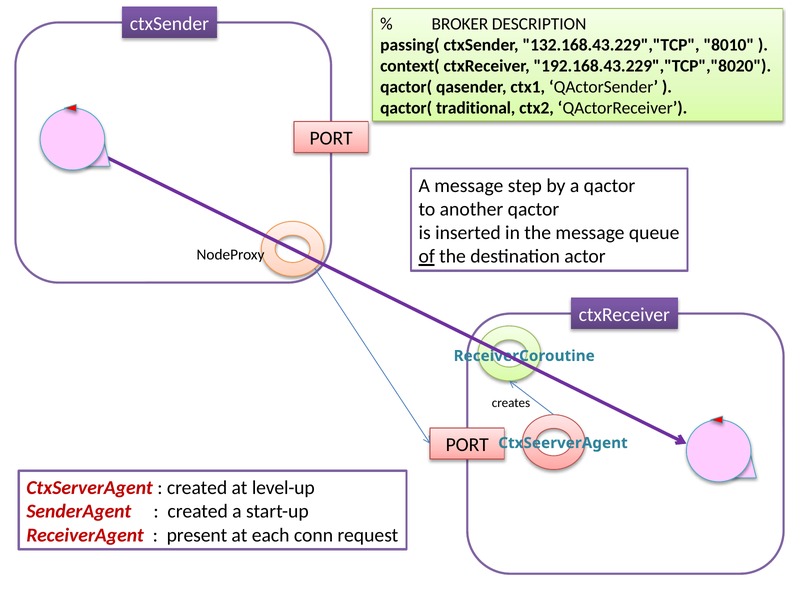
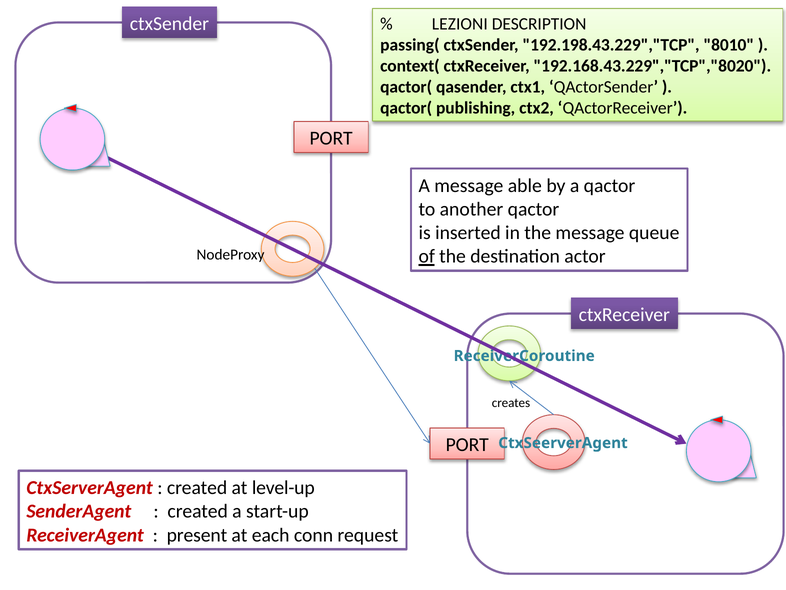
BROKER: BROKER -> LEZIONI
132.168.43.229","TCP: 132.168.43.229","TCP -> 192.198.43.229","TCP
traditional: traditional -> publishing
step: step -> able
